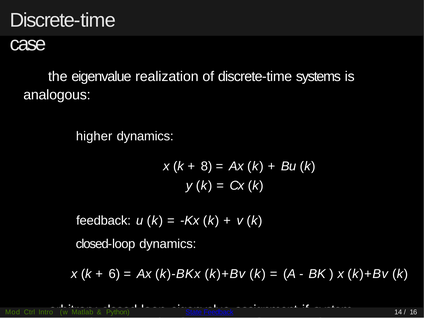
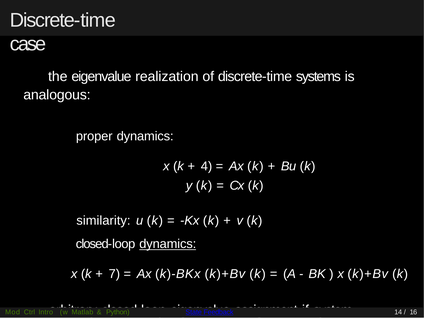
higher: higher -> proper
8: 8 -> 4
feedback at (104, 221): feedback -> similarity
dynamics at (168, 244) underline: none -> present
6: 6 -> 7
